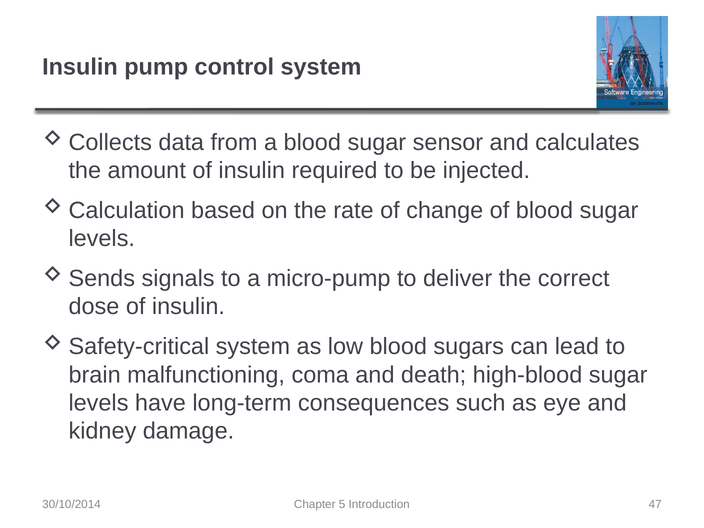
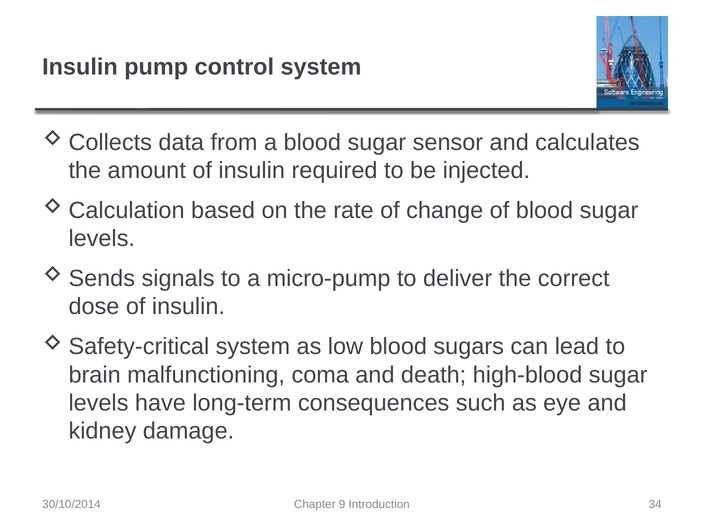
5: 5 -> 9
47: 47 -> 34
